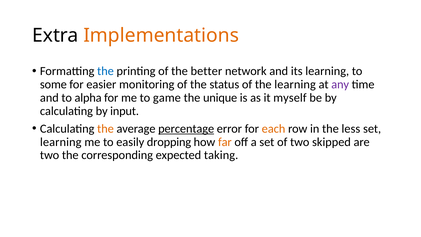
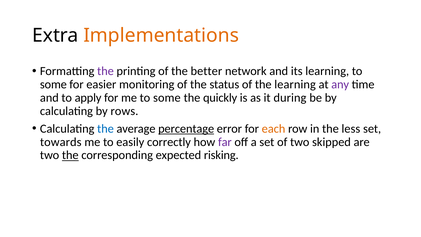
the at (105, 71) colour: blue -> purple
alpha: alpha -> apply
me to game: game -> some
unique: unique -> quickly
myself: myself -> during
input: input -> rows
the at (105, 129) colour: orange -> blue
learning at (61, 142): learning -> towards
dropping: dropping -> correctly
far colour: orange -> purple
the at (70, 155) underline: none -> present
taking: taking -> risking
